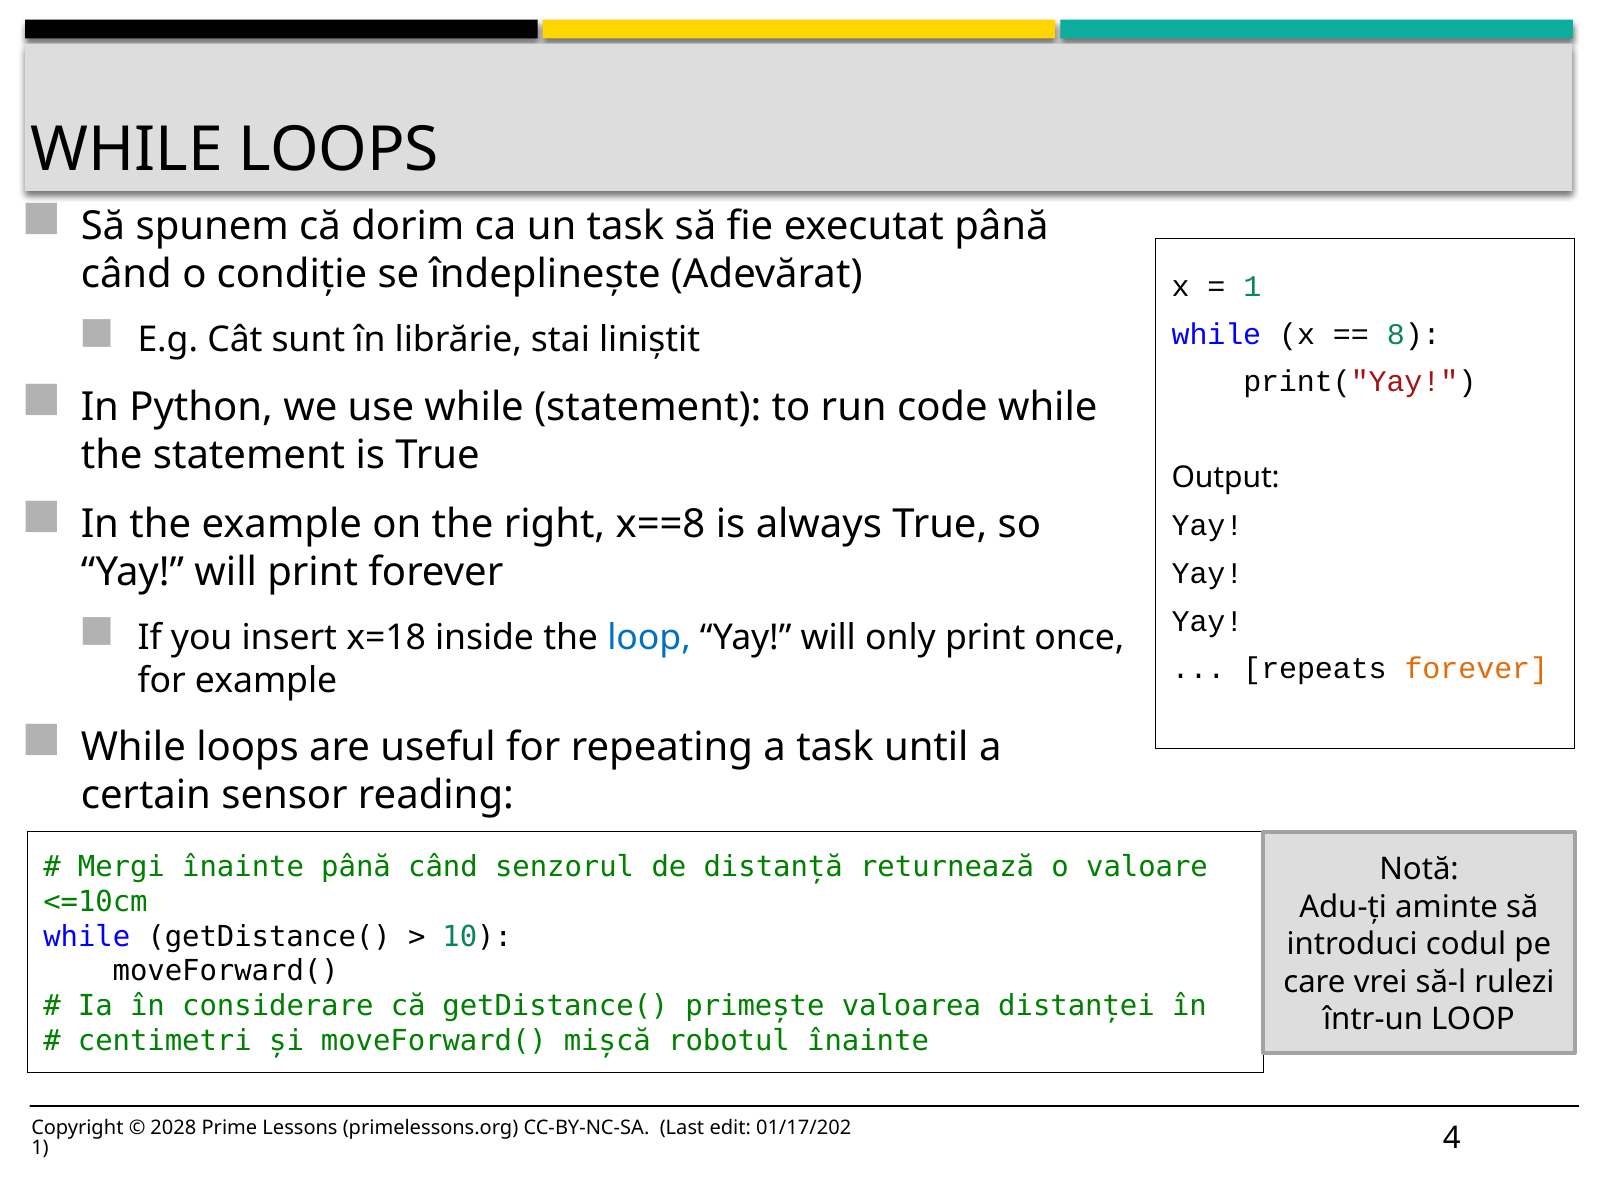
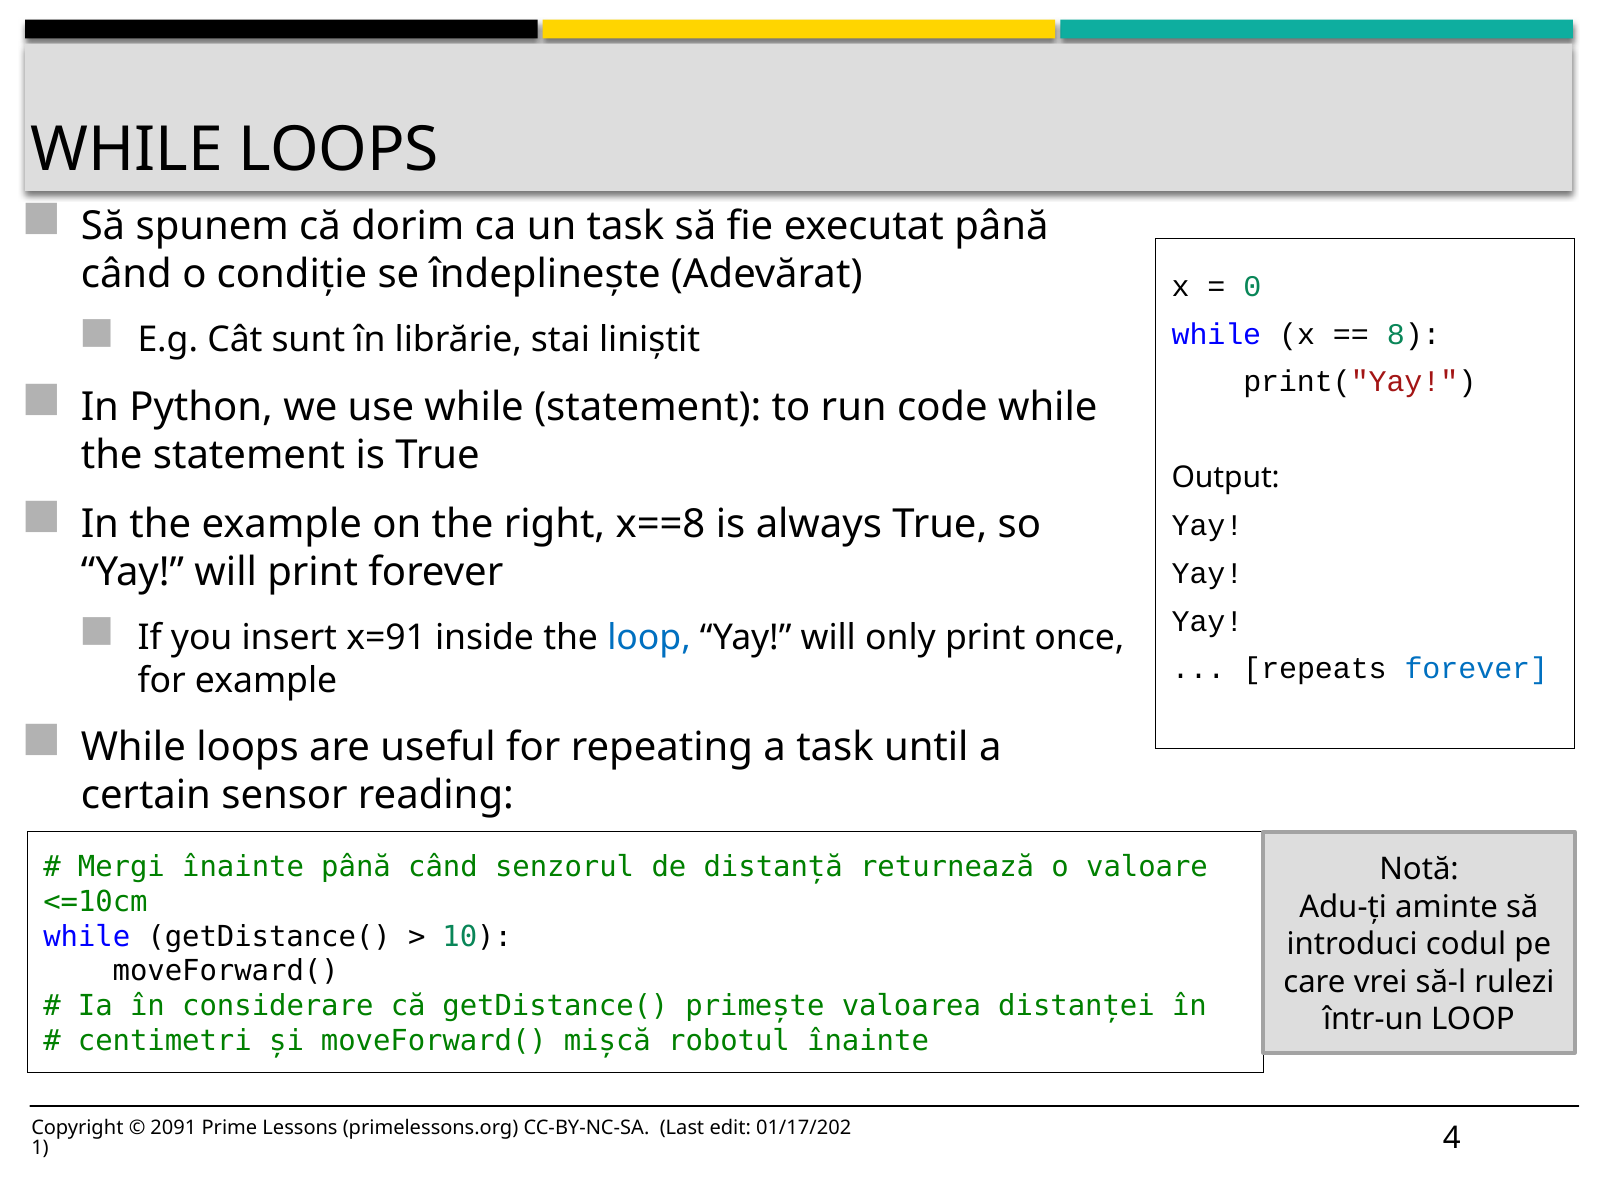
1 at (1252, 286): 1 -> 0
x=18: x=18 -> x=91
forever at (1476, 669) colour: orange -> blue
2028: 2028 -> 2091
